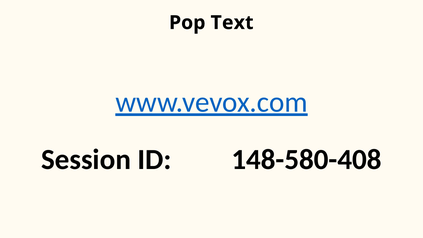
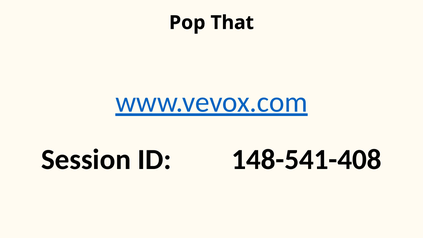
Text: Text -> That
148-580-408: 148-580-408 -> 148-541-408
